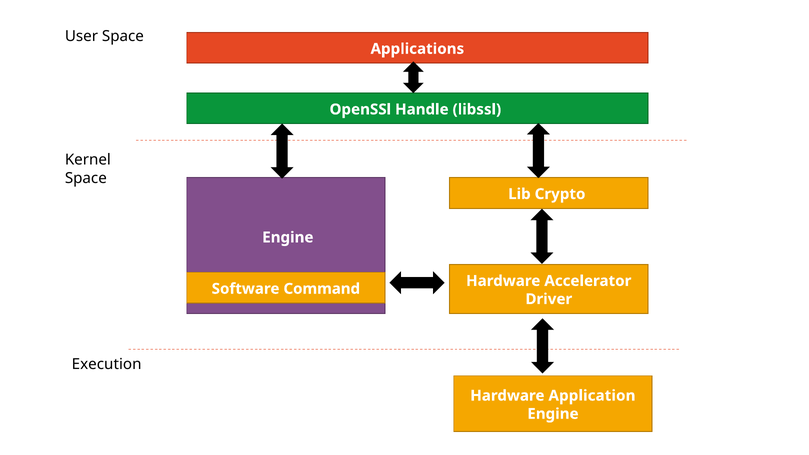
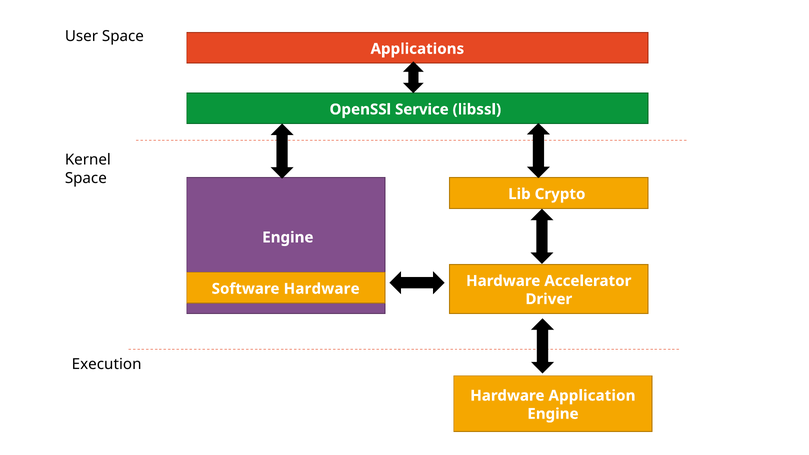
Handle: Handle -> Service
Software Command: Command -> Hardware
